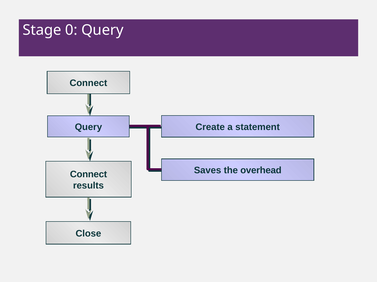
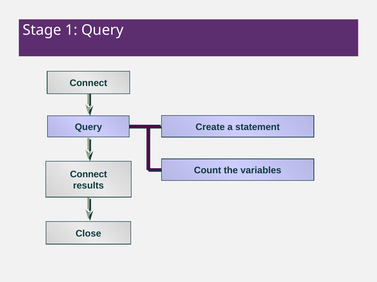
0: 0 -> 1
Saves: Saves -> Count
overhead: overhead -> variables
